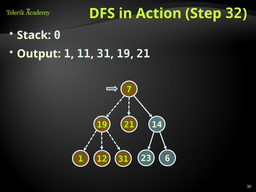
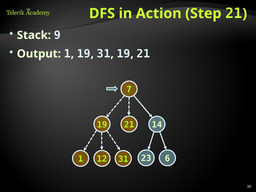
Step 32: 32 -> 21
0: 0 -> 9
11 at (84, 54): 11 -> 19
